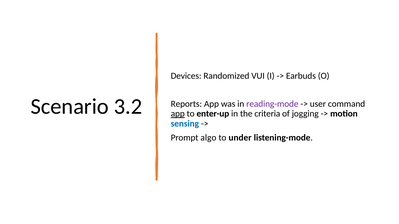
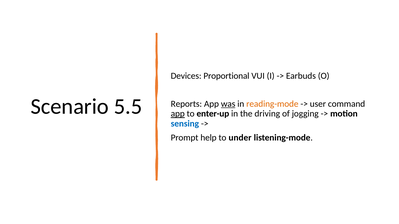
Randomized: Randomized -> Proportional
3.2: 3.2 -> 5.5
was underline: none -> present
reading-mode colour: purple -> orange
criteria: criteria -> driving
algo: algo -> help
